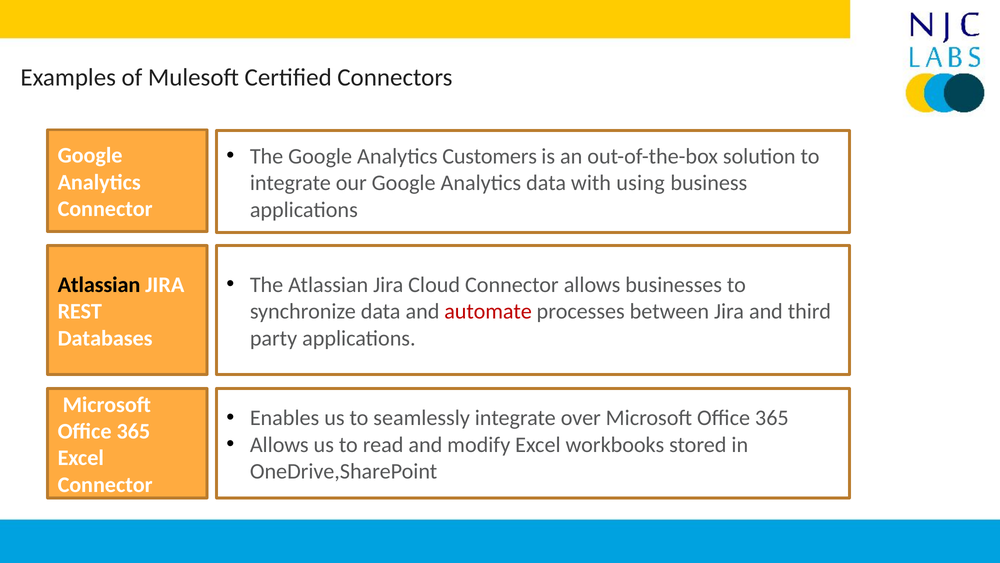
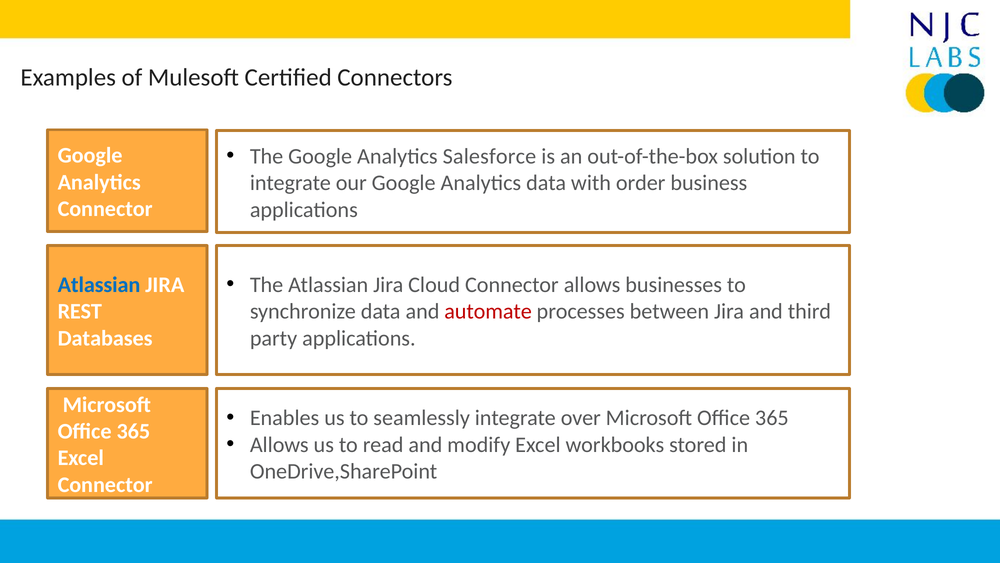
Customers: Customers -> Salesforce
using: using -> order
Atlassian at (99, 285) colour: black -> blue
